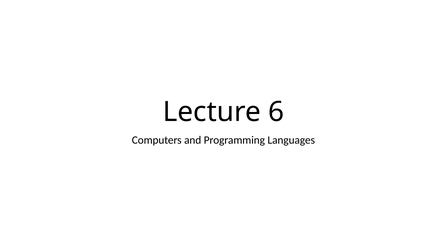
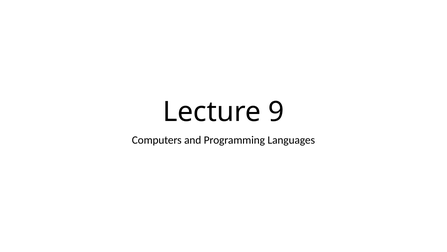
6: 6 -> 9
